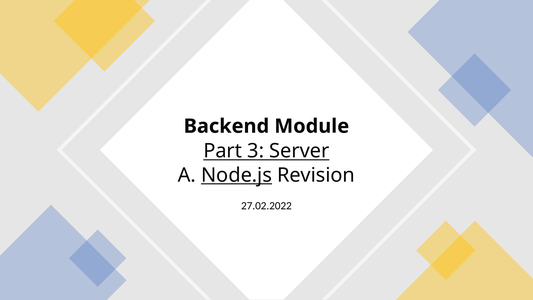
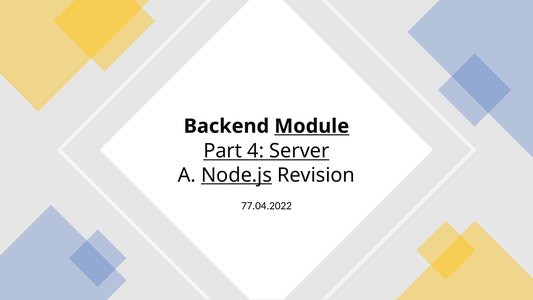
Module underline: none -> present
3: 3 -> 4
27.02.2022: 27.02.2022 -> 77.04.2022
